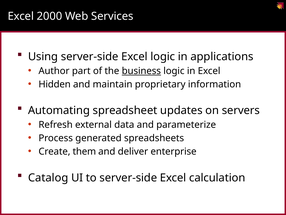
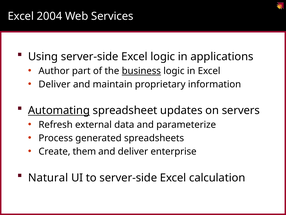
2000: 2000 -> 2004
Hidden at (55, 84): Hidden -> Deliver
Automating underline: none -> present
Catalog: Catalog -> Natural
